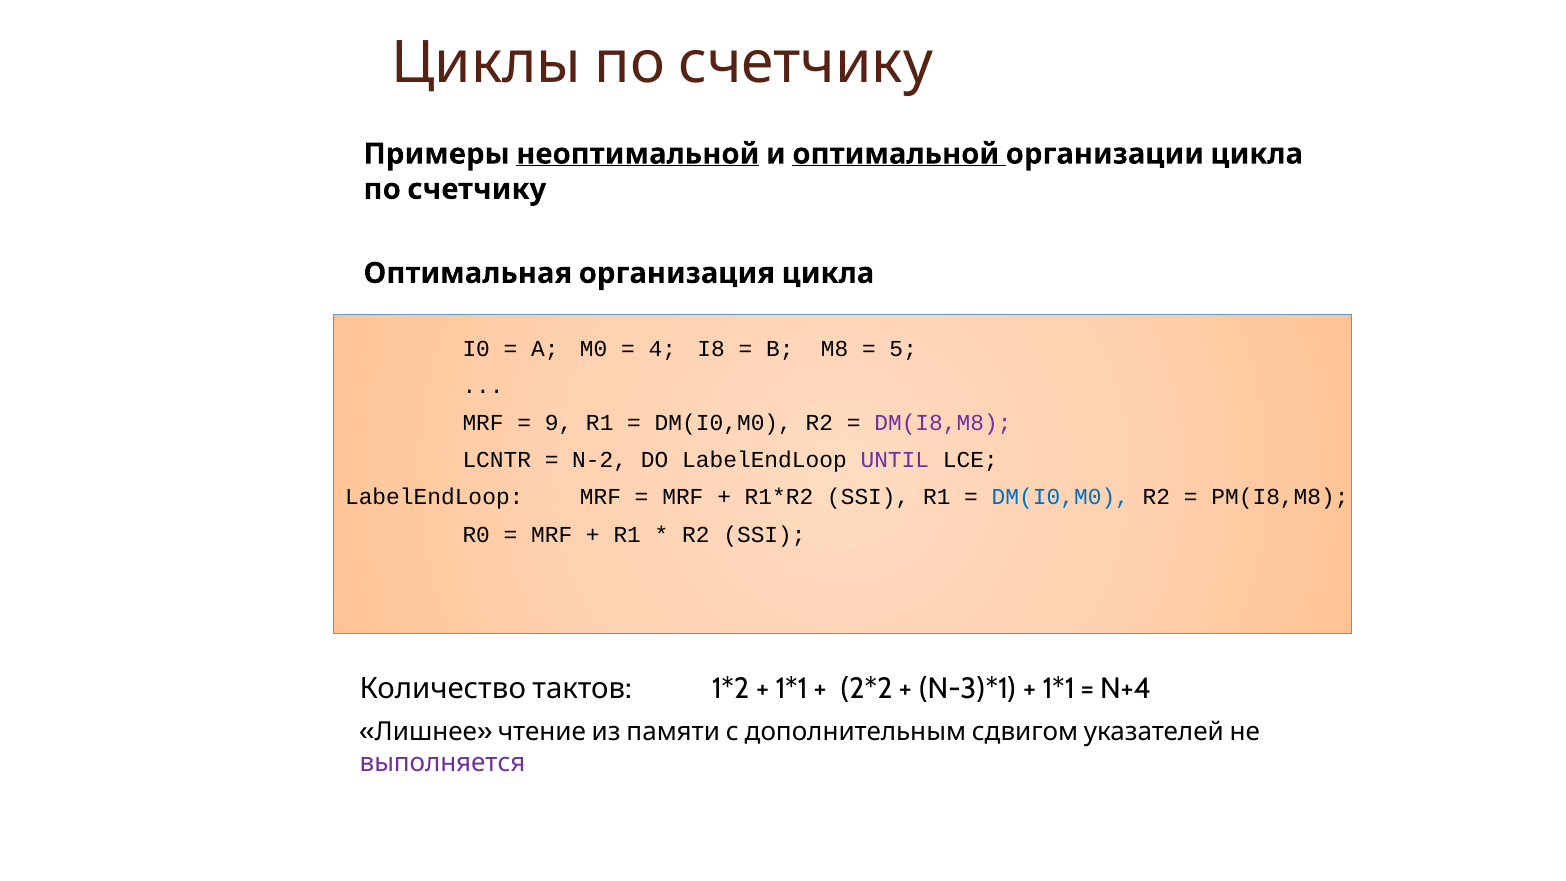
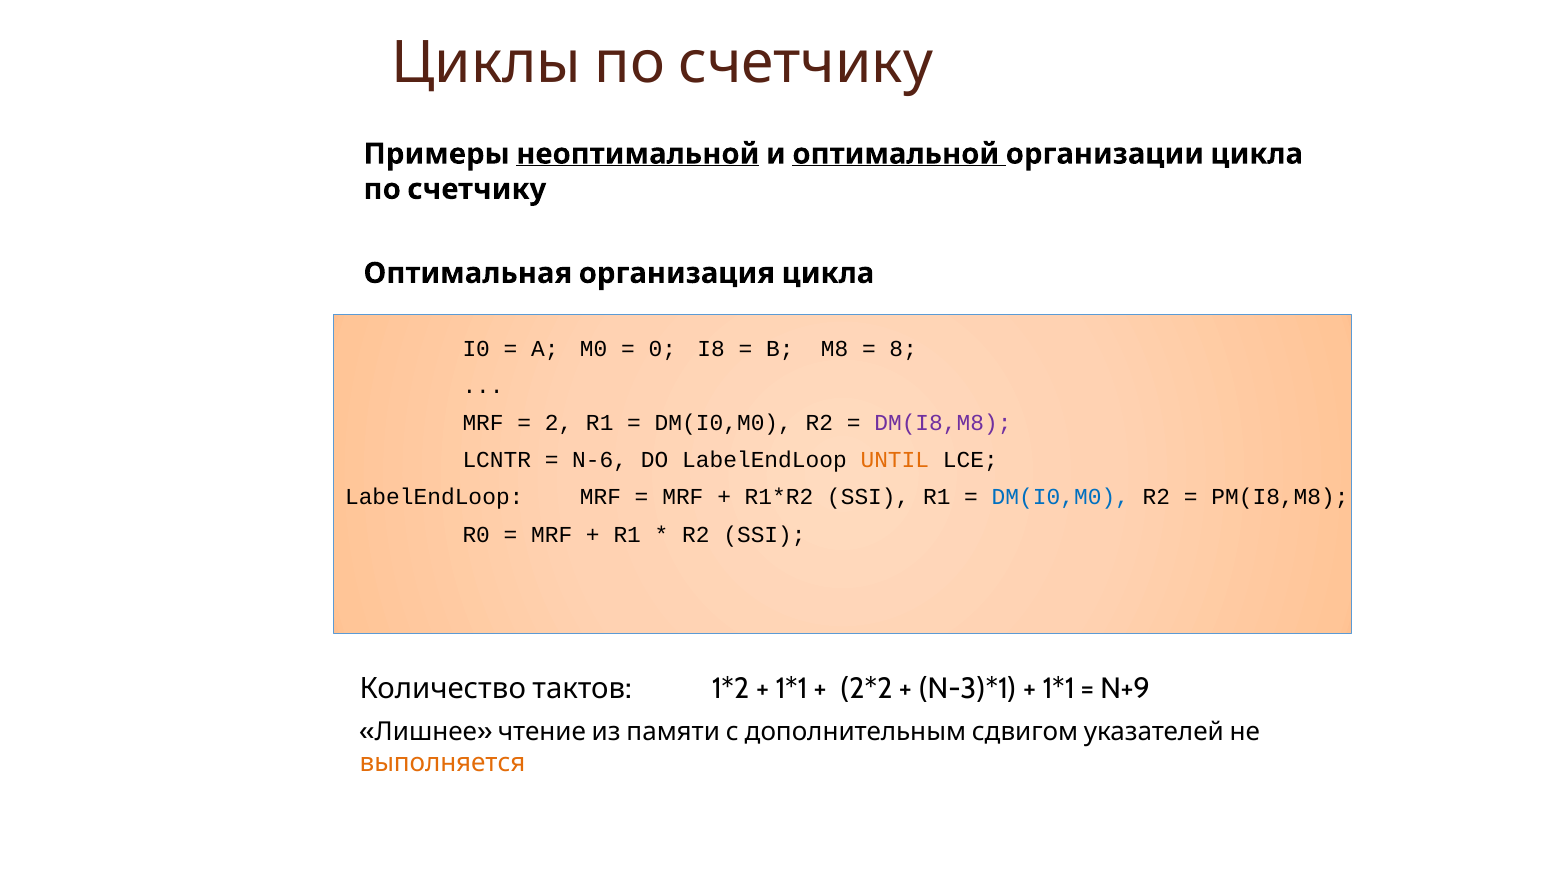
4: 4 -> 0
5: 5 -> 8
9: 9 -> 2
N-2: N-2 -> N-6
UNTIL colour: purple -> orange
N+4: N+4 -> N+9
выполняется colour: purple -> orange
